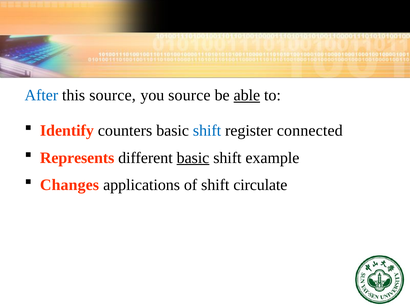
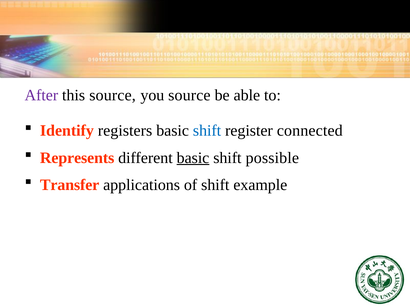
After colour: blue -> purple
able underline: present -> none
counters: counters -> registers
example: example -> possible
Changes: Changes -> Transfer
circulate: circulate -> example
